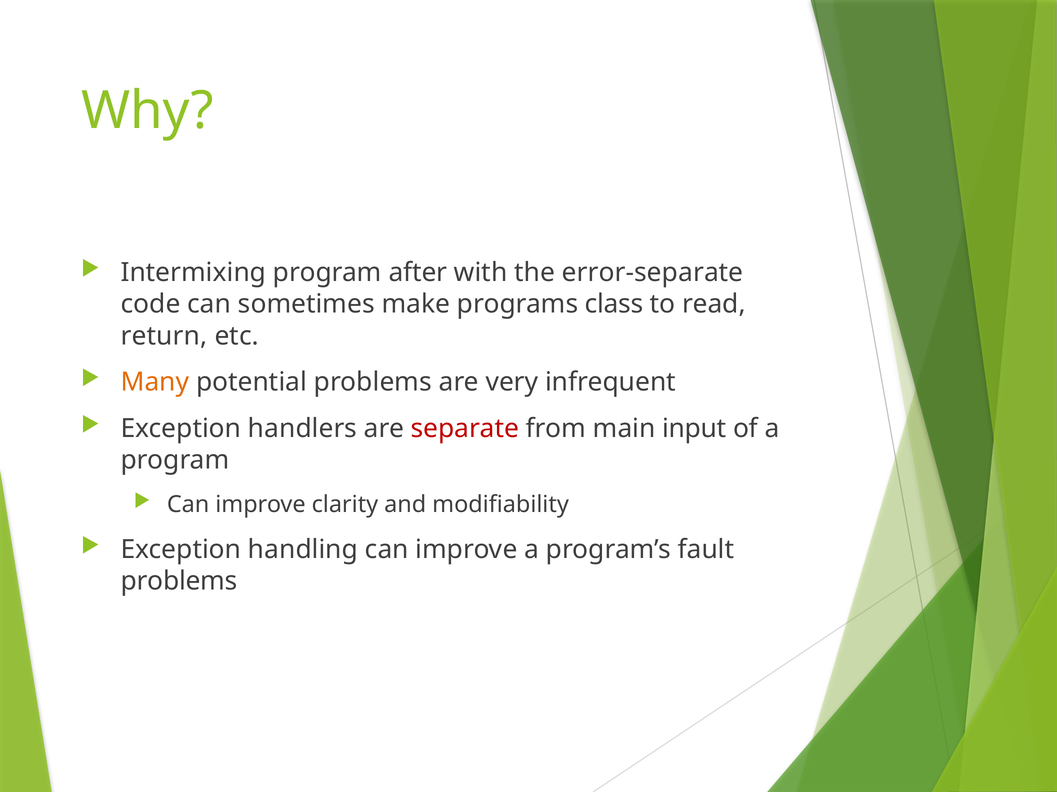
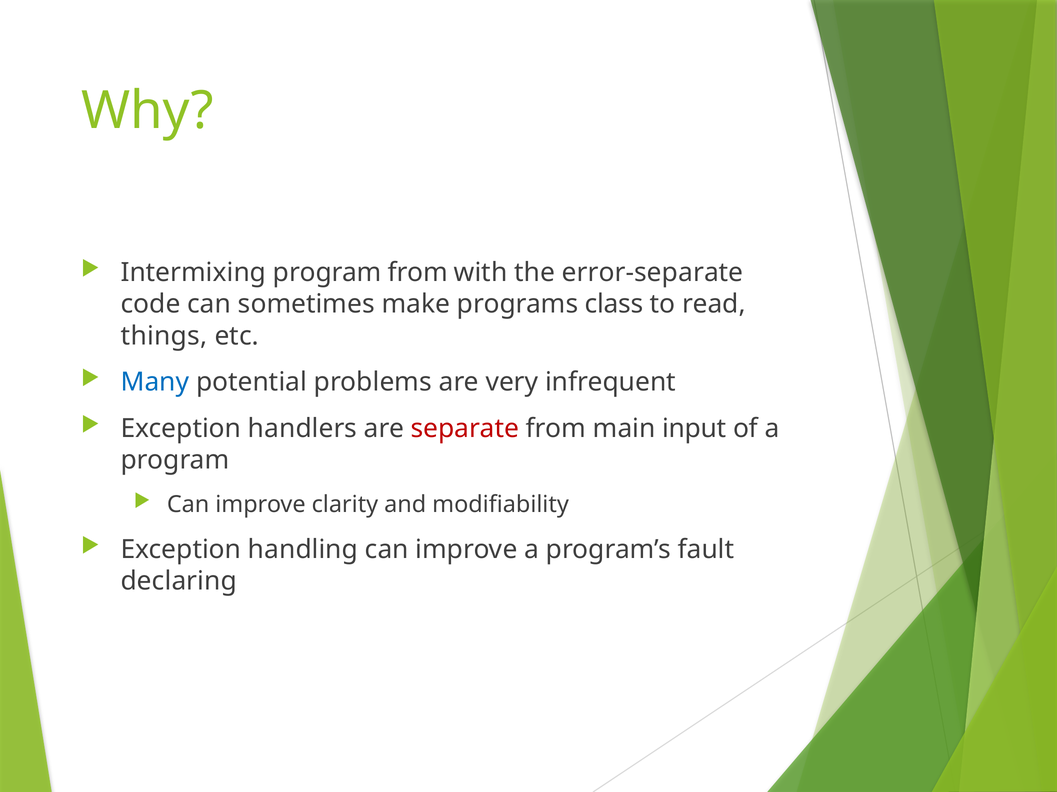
program after: after -> from
return: return -> things
Many colour: orange -> blue
problems at (179, 582): problems -> declaring
